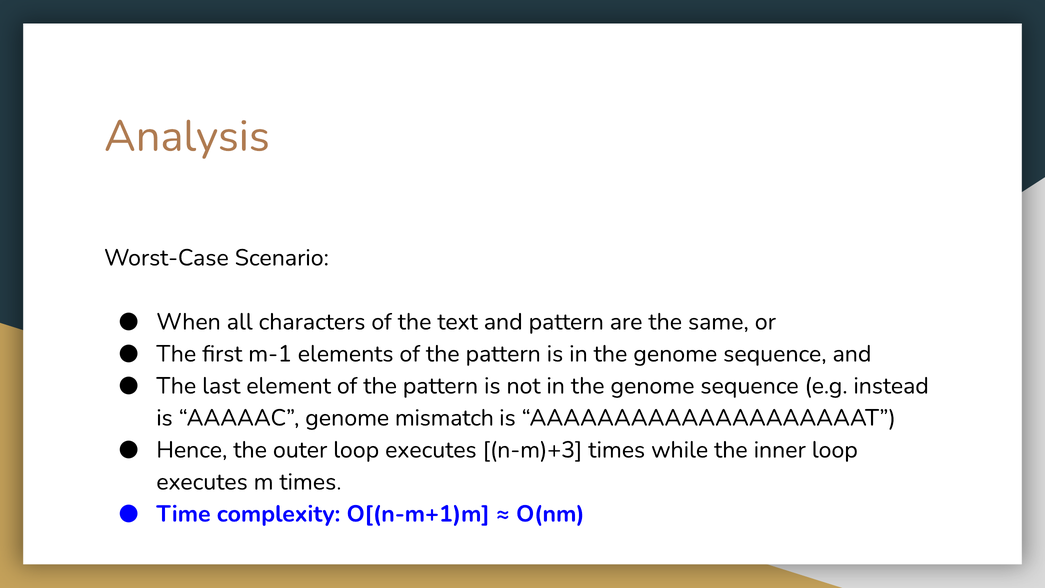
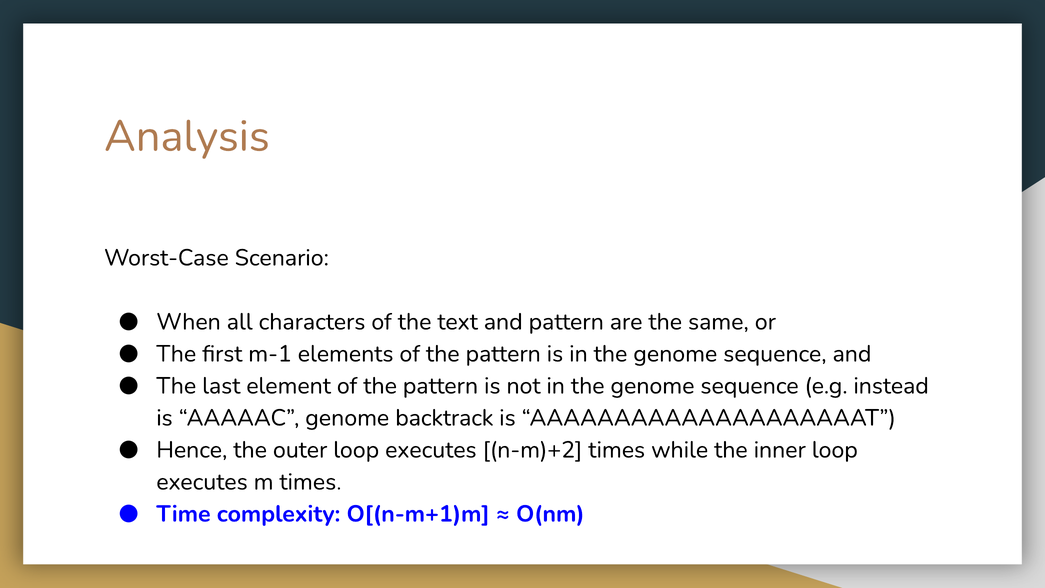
mismatch: mismatch -> backtrack
n-m)+3: n-m)+3 -> n-m)+2
